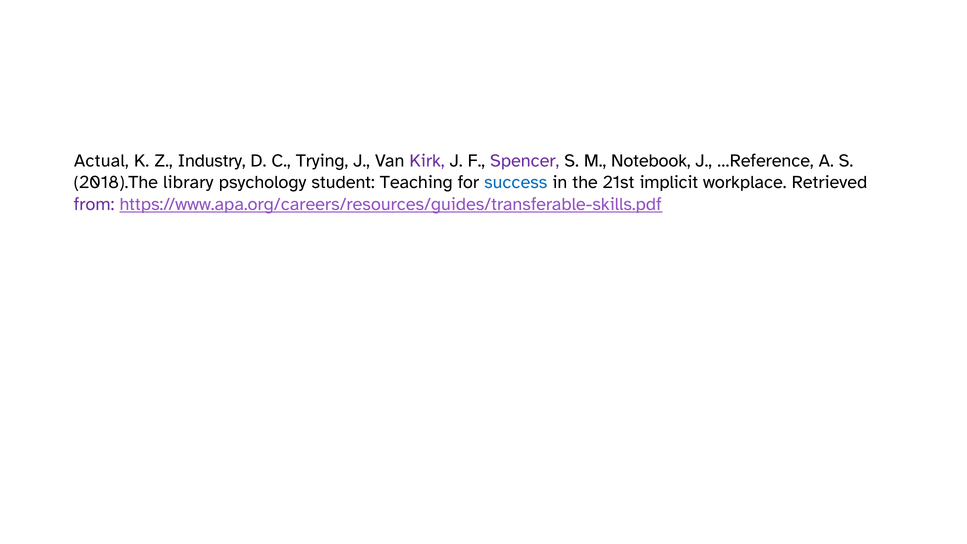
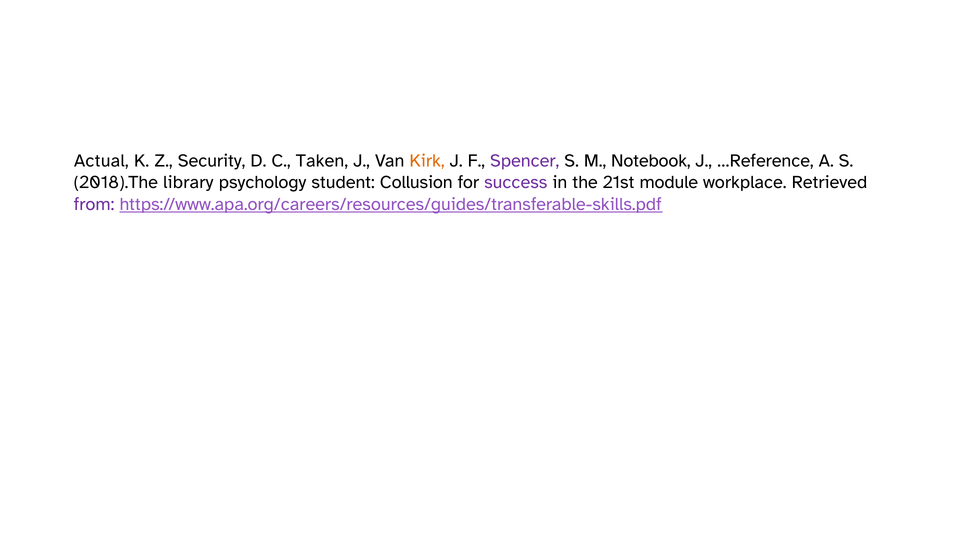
Industry: Industry -> Security
Trying: Trying -> Taken
Kirk colour: purple -> orange
Teaching: Teaching -> Collusion
success colour: blue -> purple
implicit: implicit -> module
